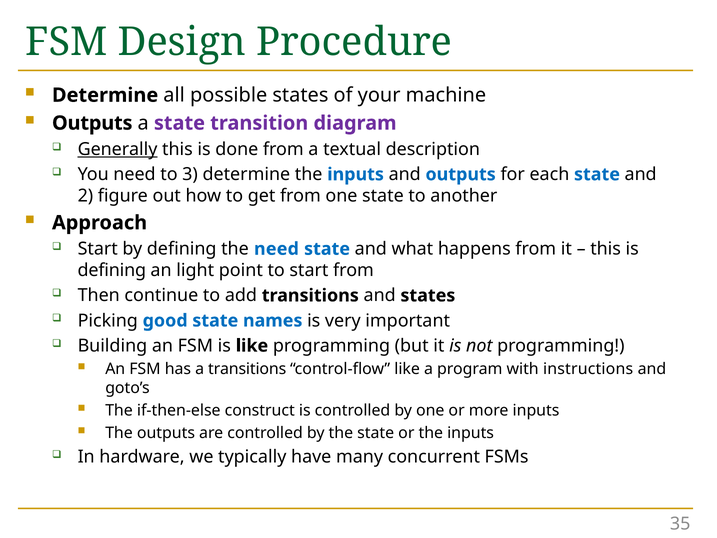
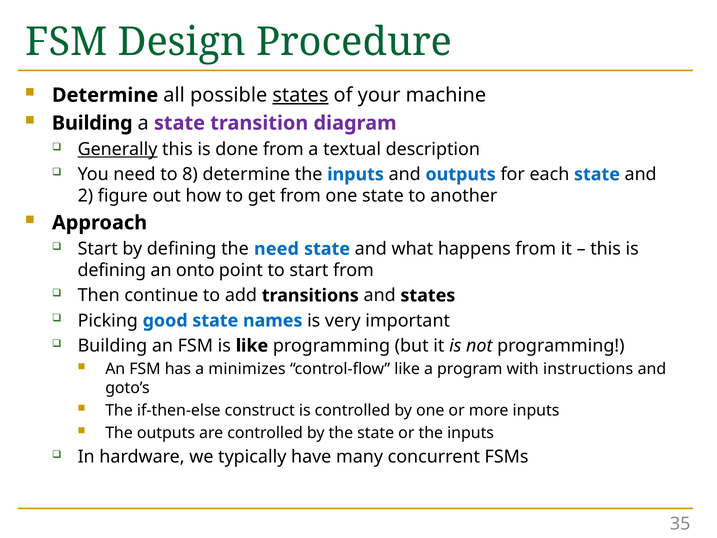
states at (300, 95) underline: none -> present
Outputs at (92, 123): Outputs -> Building
3: 3 -> 8
light: light -> onto
a transitions: transitions -> minimizes
